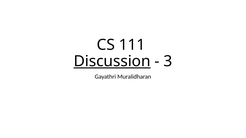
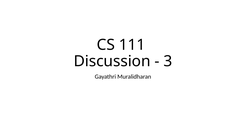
Discussion underline: present -> none
